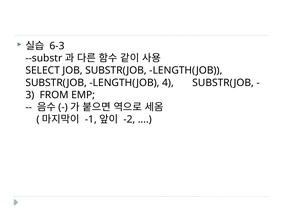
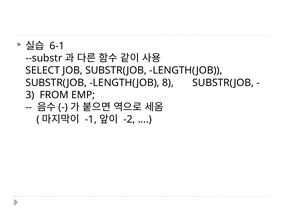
6-3: 6-3 -> 6-1
4: 4 -> 8
